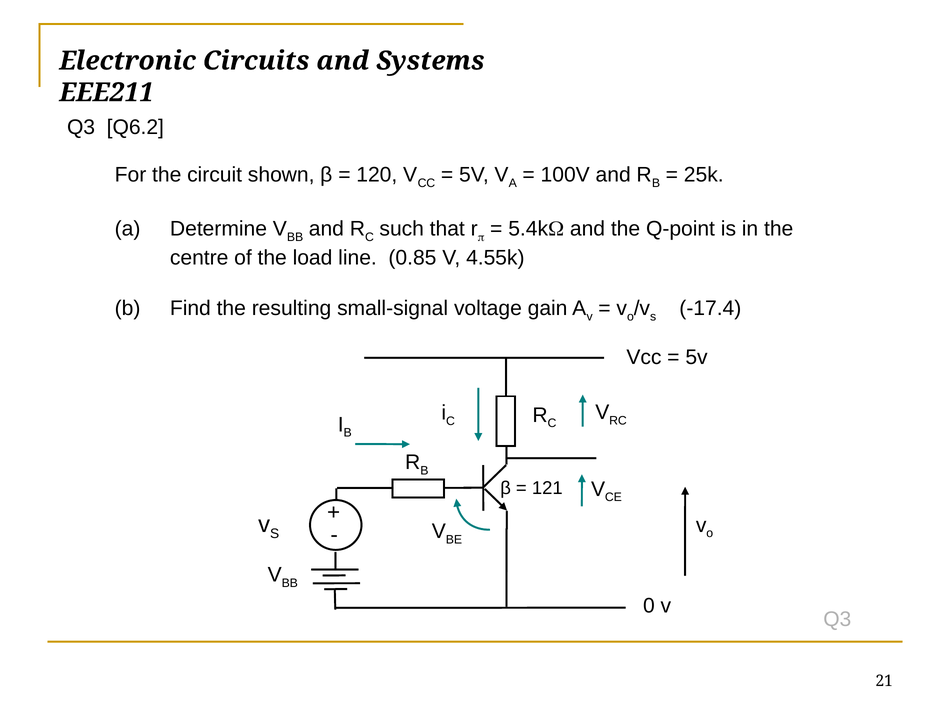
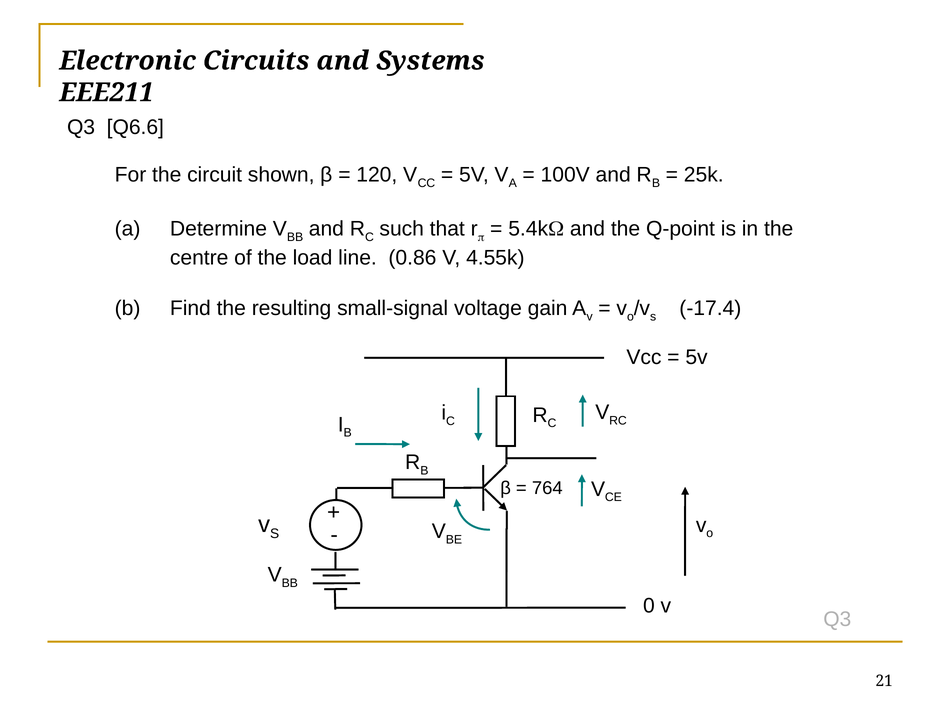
Q6.2: Q6.2 -> Q6.6
0.85: 0.85 -> 0.86
121: 121 -> 764
